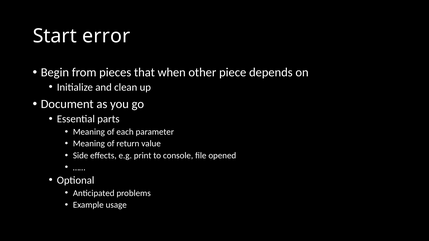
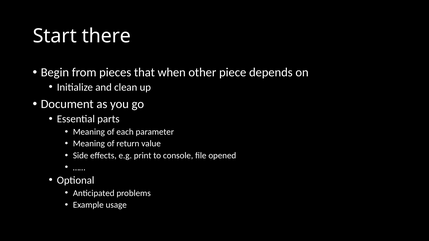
error: error -> there
